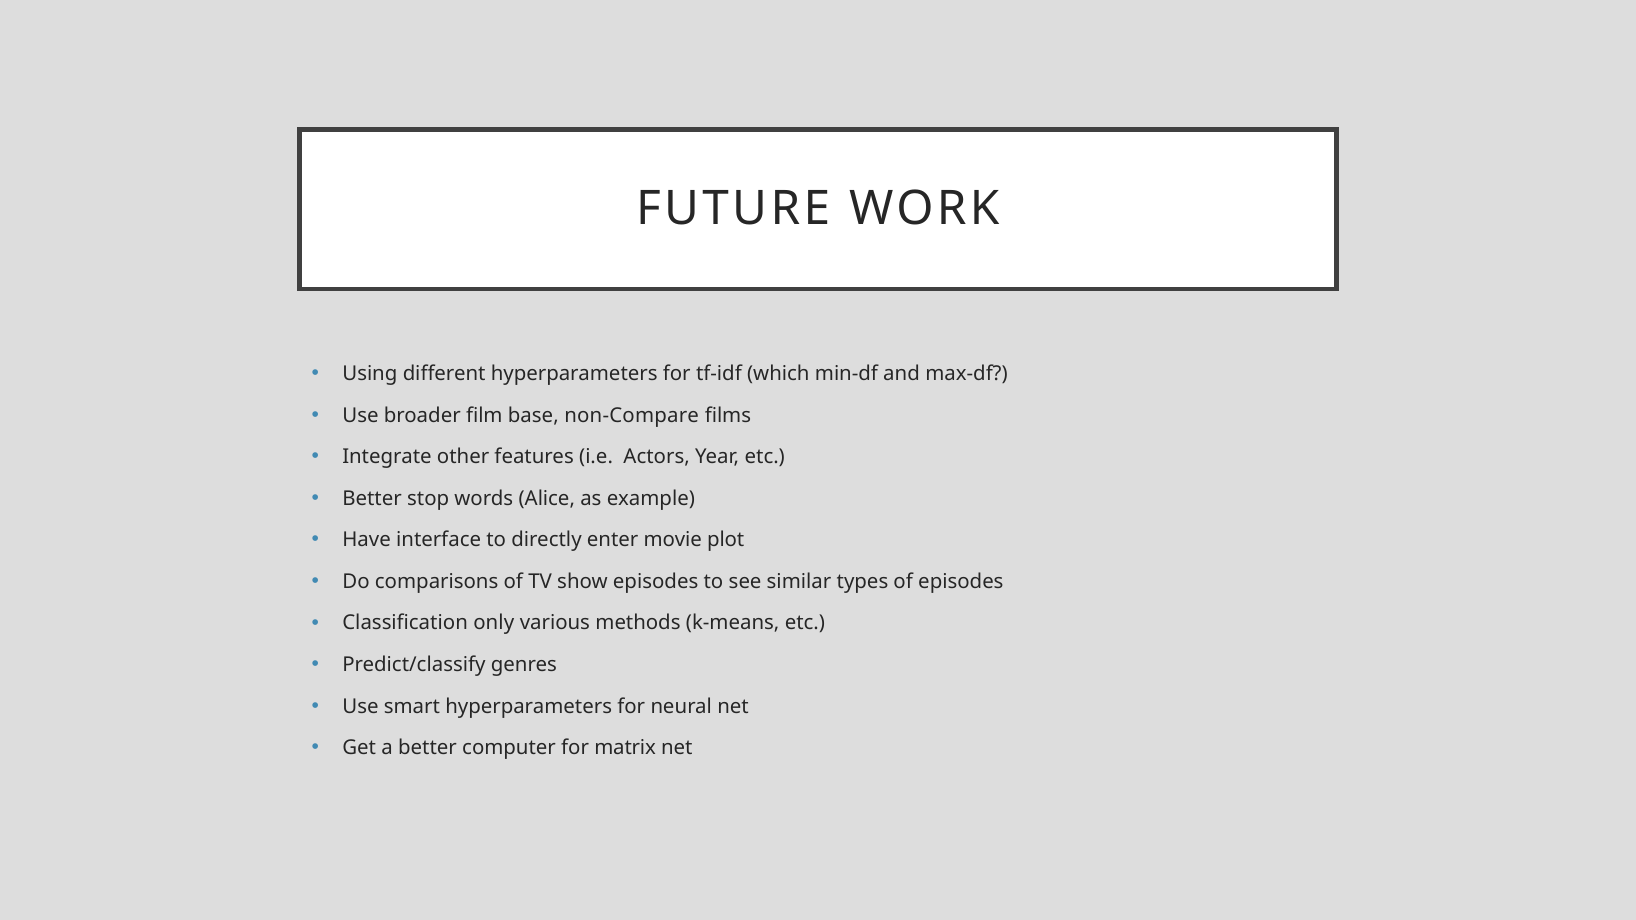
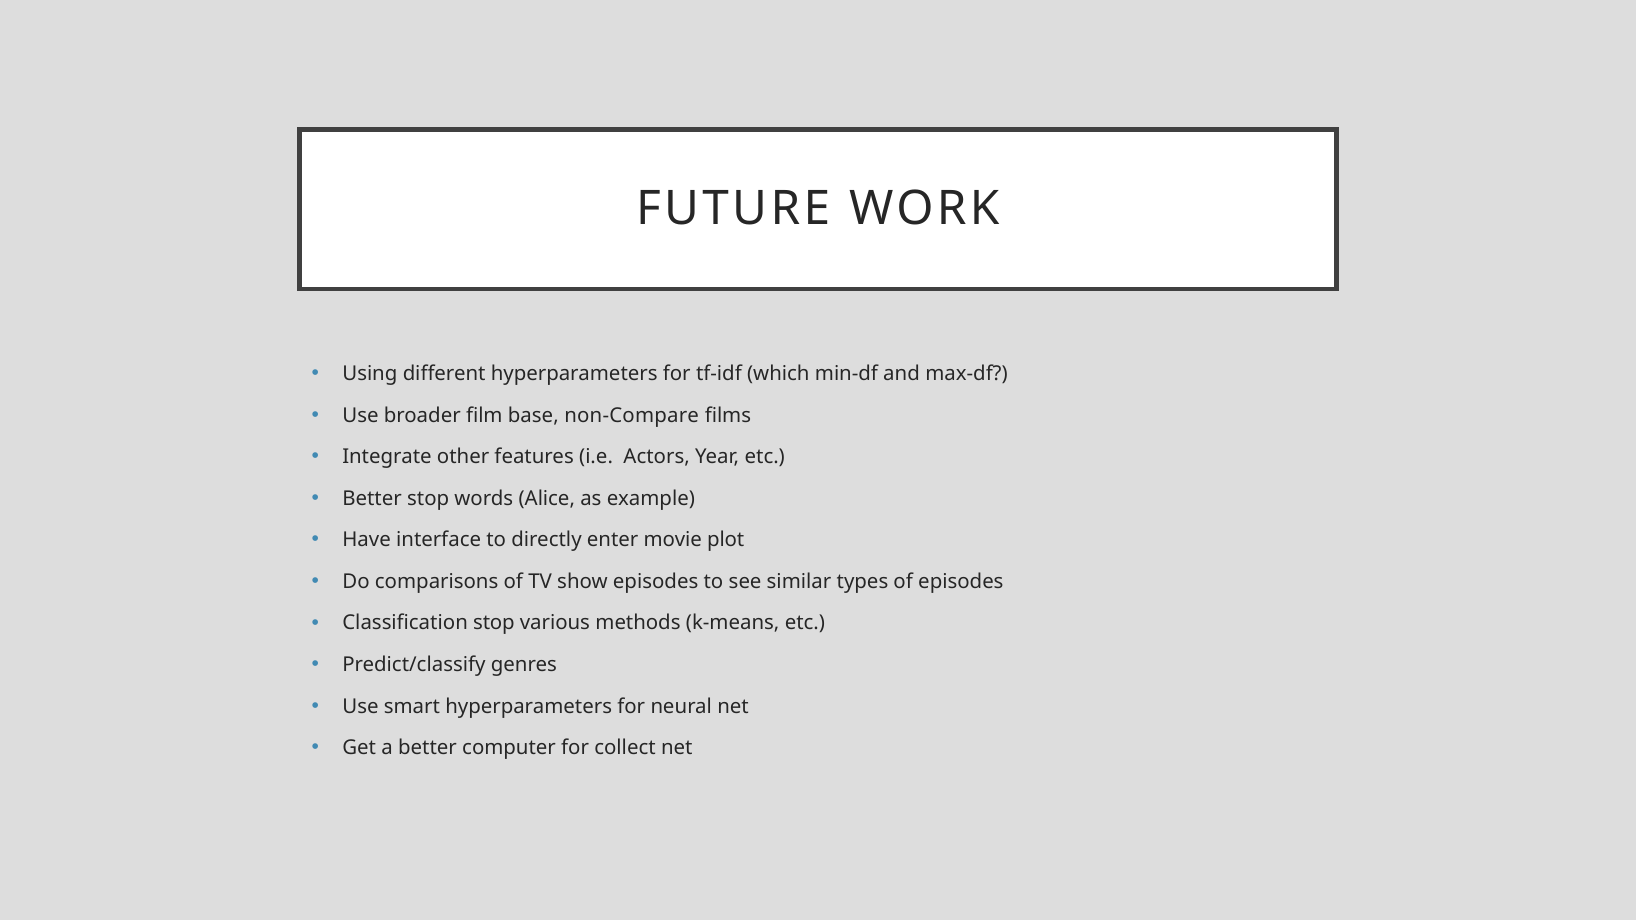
Classification only: only -> stop
matrix: matrix -> collect
